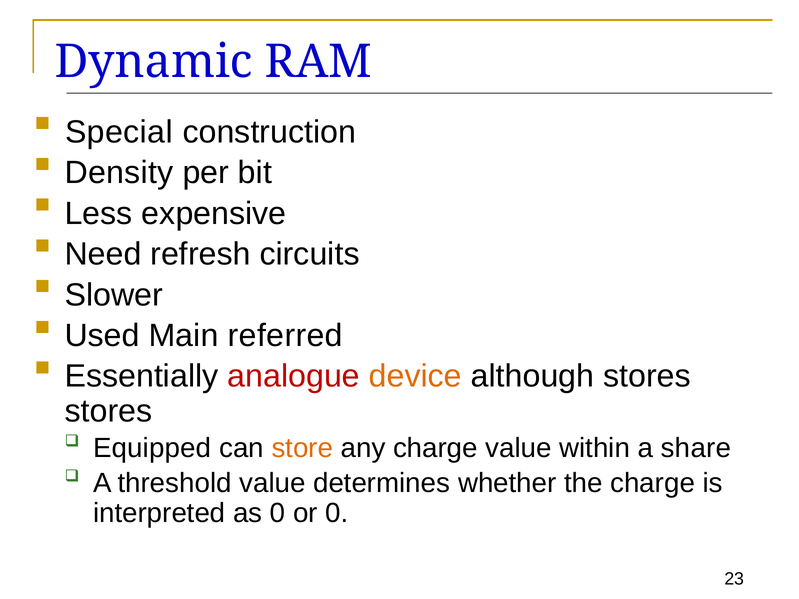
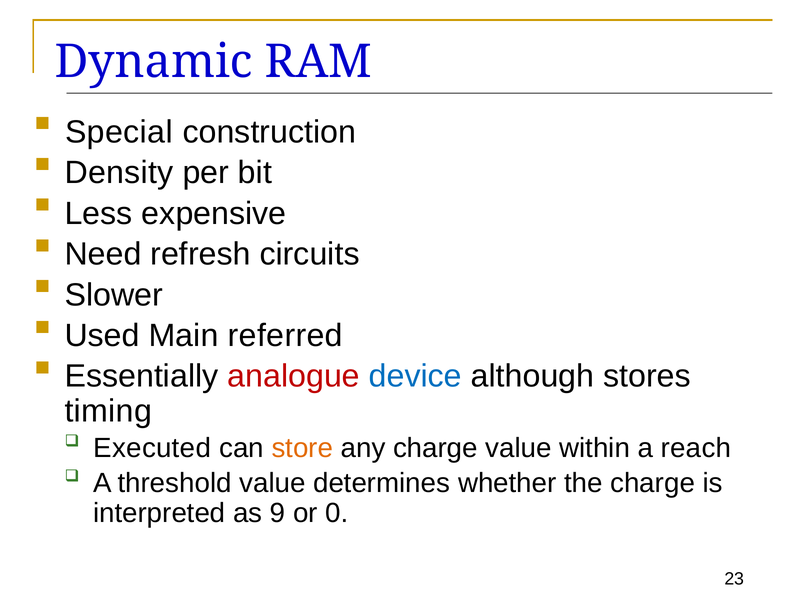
device colour: orange -> blue
stores at (108, 411): stores -> timing
Equipped: Equipped -> Executed
share: share -> reach
as 0: 0 -> 9
